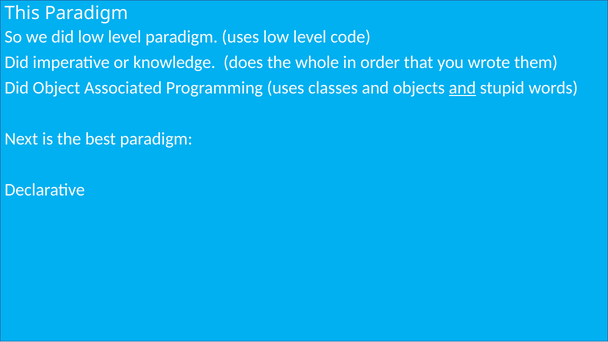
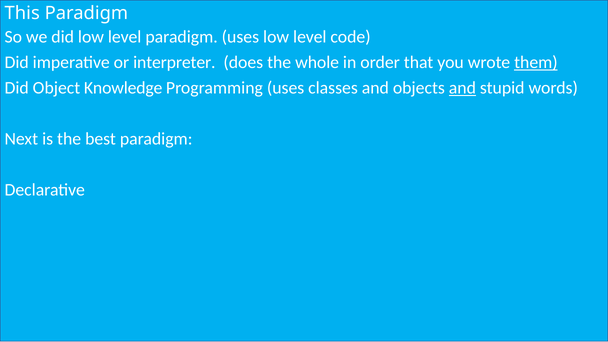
knowledge: knowledge -> interpreter
them underline: none -> present
Associated: Associated -> Knowledge
